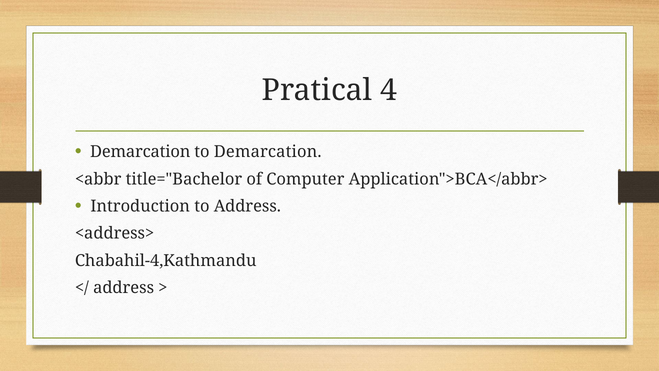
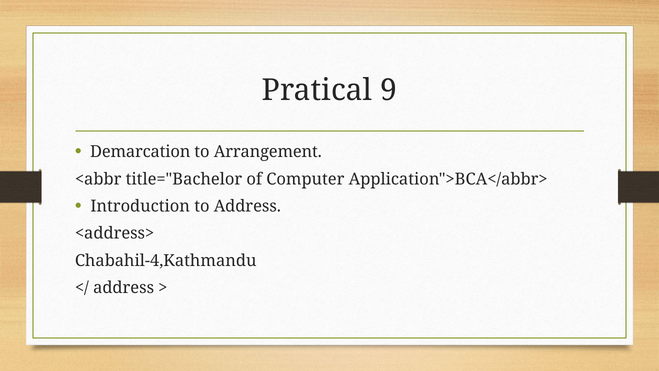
4: 4 -> 9
to Demarcation: Demarcation -> Arrangement
